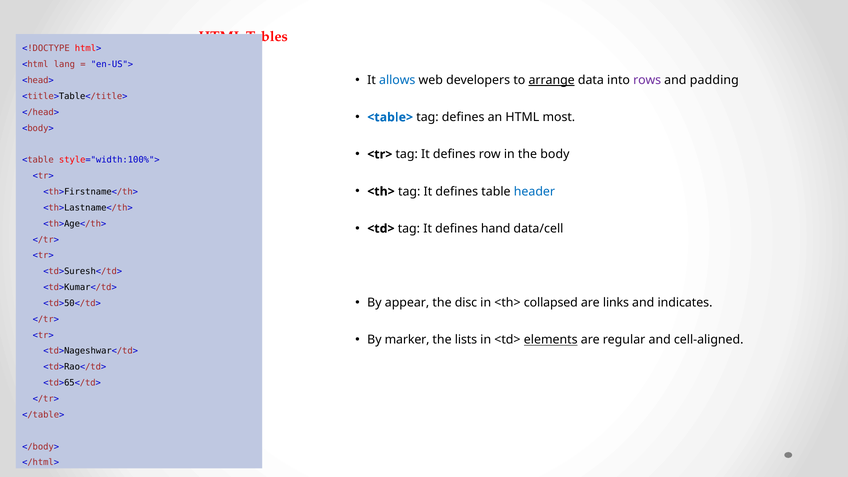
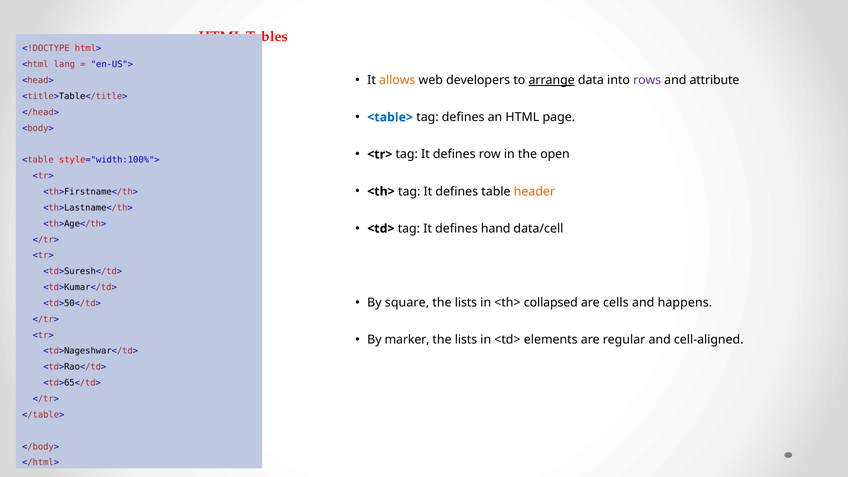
allows colour: blue -> orange
padding: padding -> attribute
most: most -> page
body: body -> open
header colour: blue -> orange
appear: appear -> square
disc at (466, 303): disc -> lists
links: links -> cells
indicates: indicates -> happens
elements underline: present -> none
